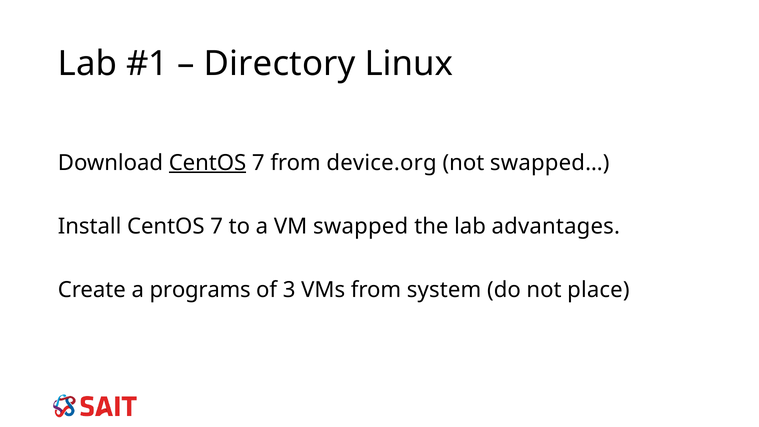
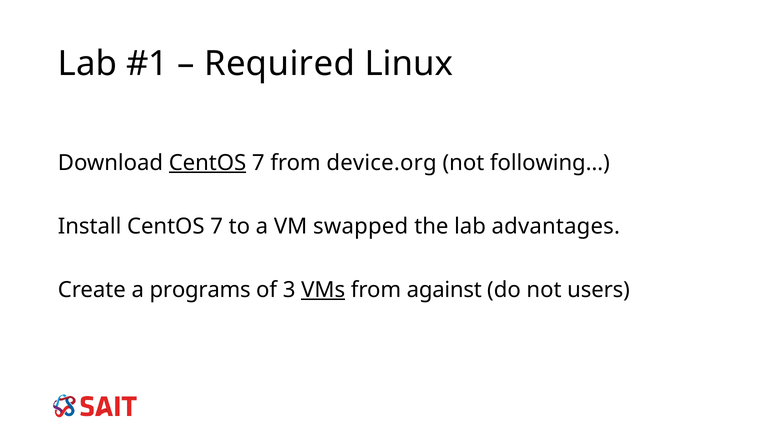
Directory: Directory -> Required
swapped…: swapped… -> following…
VMs underline: none -> present
system: system -> against
place: place -> users
